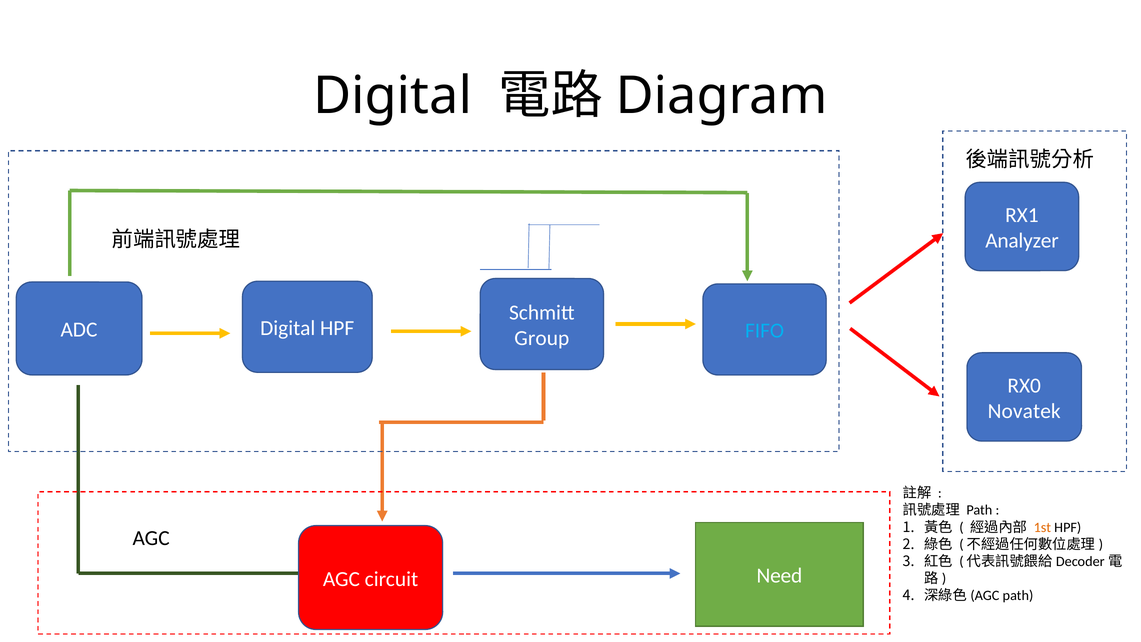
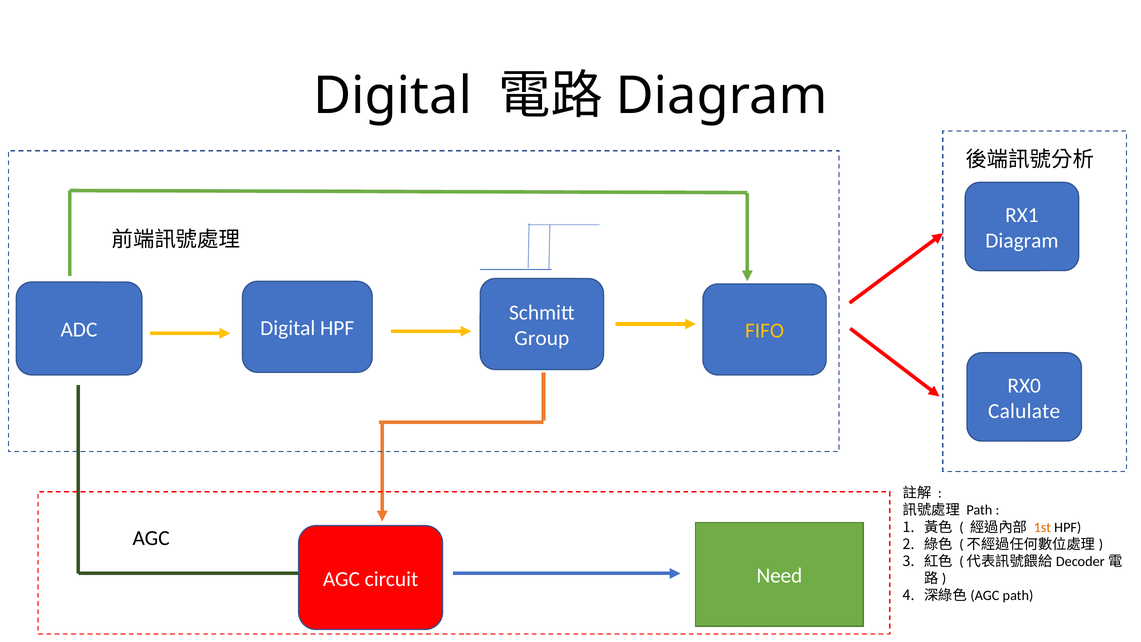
Analyzer at (1022, 241): Analyzer -> Diagram
FIFO colour: light blue -> yellow
Novatek: Novatek -> Calulate
